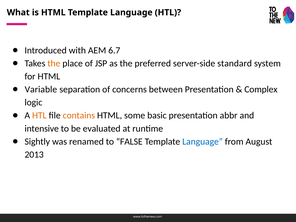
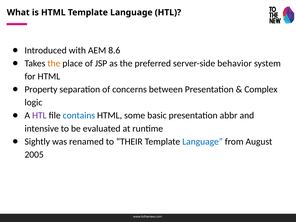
6.7: 6.7 -> 8.6
standard: standard -> behavior
Variable: Variable -> Property
HTL at (39, 115) colour: orange -> purple
contains colour: orange -> blue
FALSE: FALSE -> THEIR
2013: 2013 -> 2005
